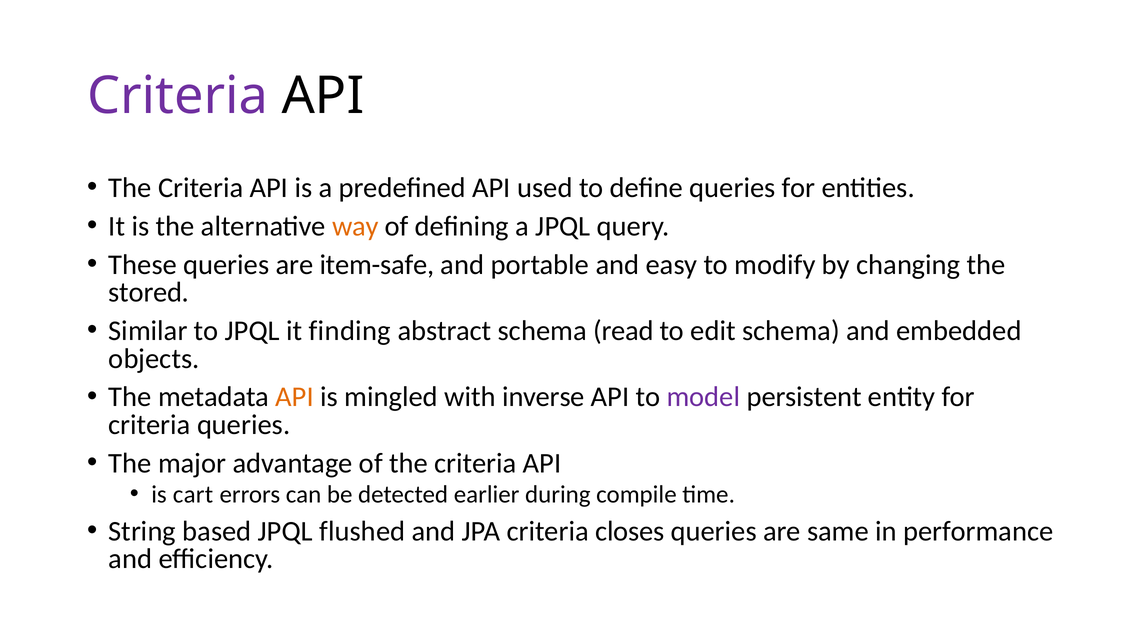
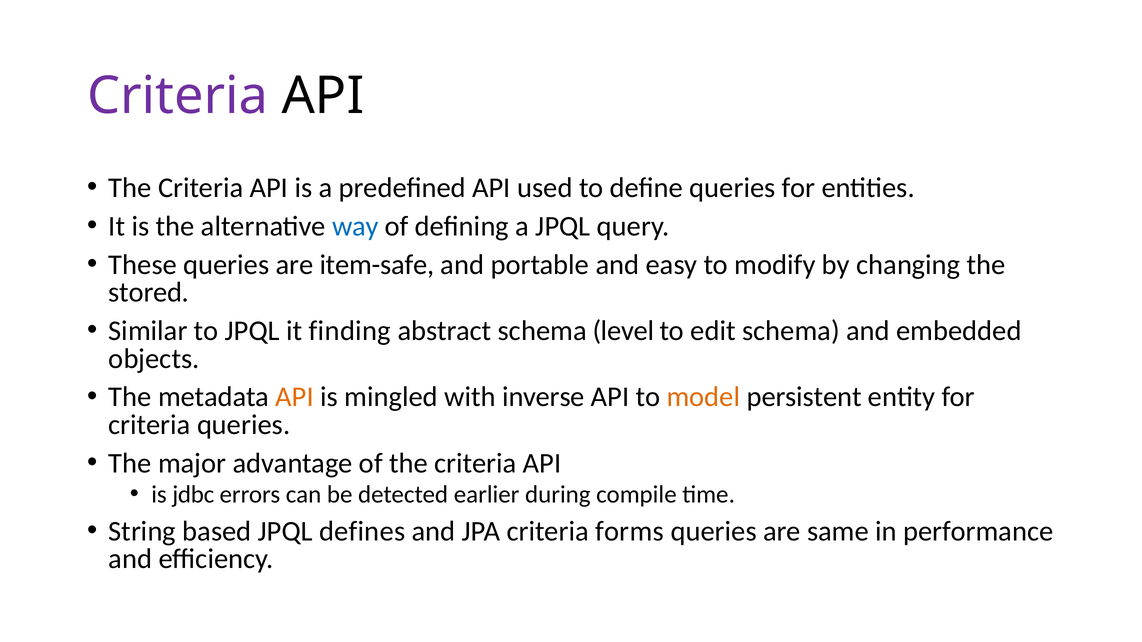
way colour: orange -> blue
read: read -> level
model colour: purple -> orange
cart: cart -> jdbc
flushed: flushed -> defines
closes: closes -> forms
